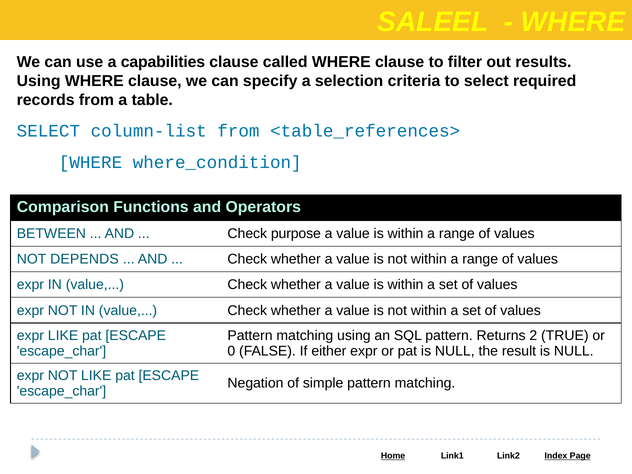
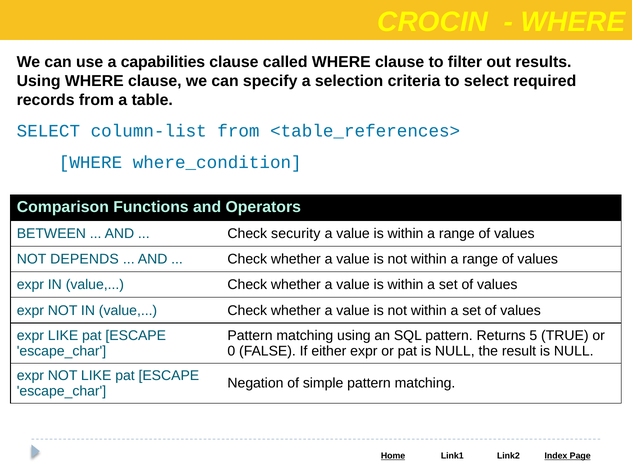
SALEEL: SALEEL -> CROCIN
purpose: purpose -> security
2: 2 -> 5
